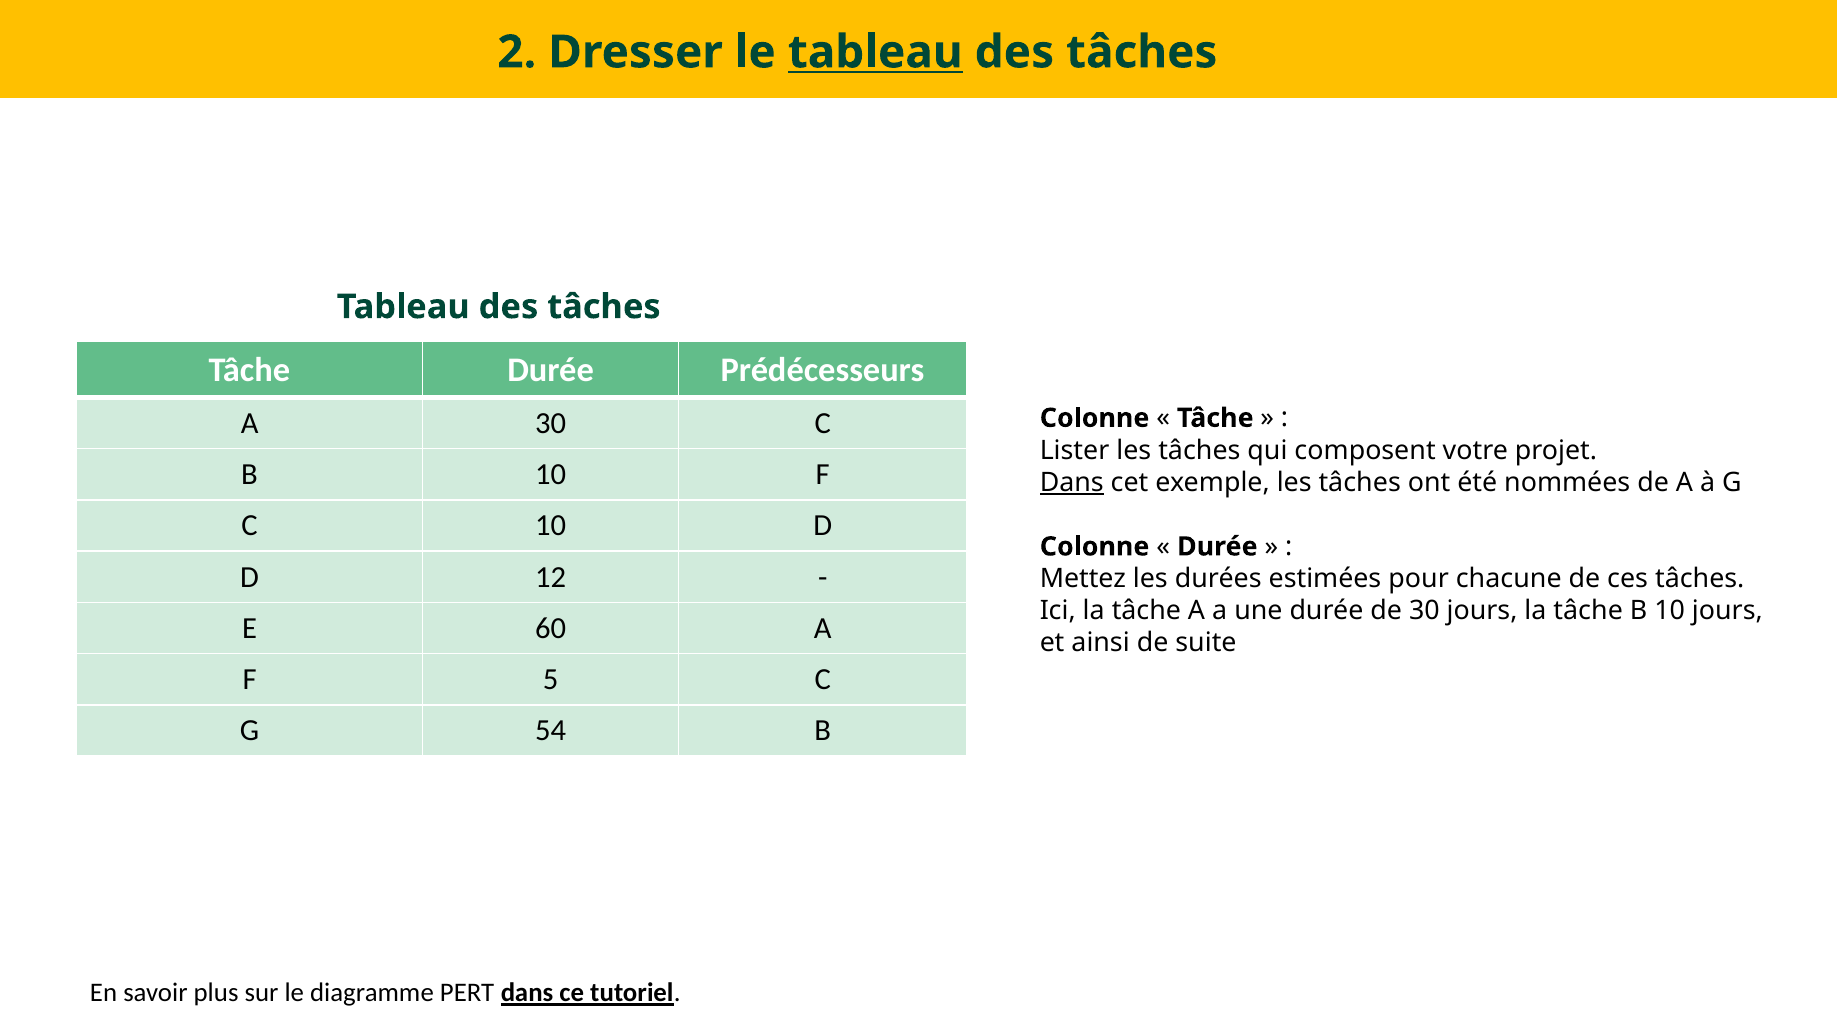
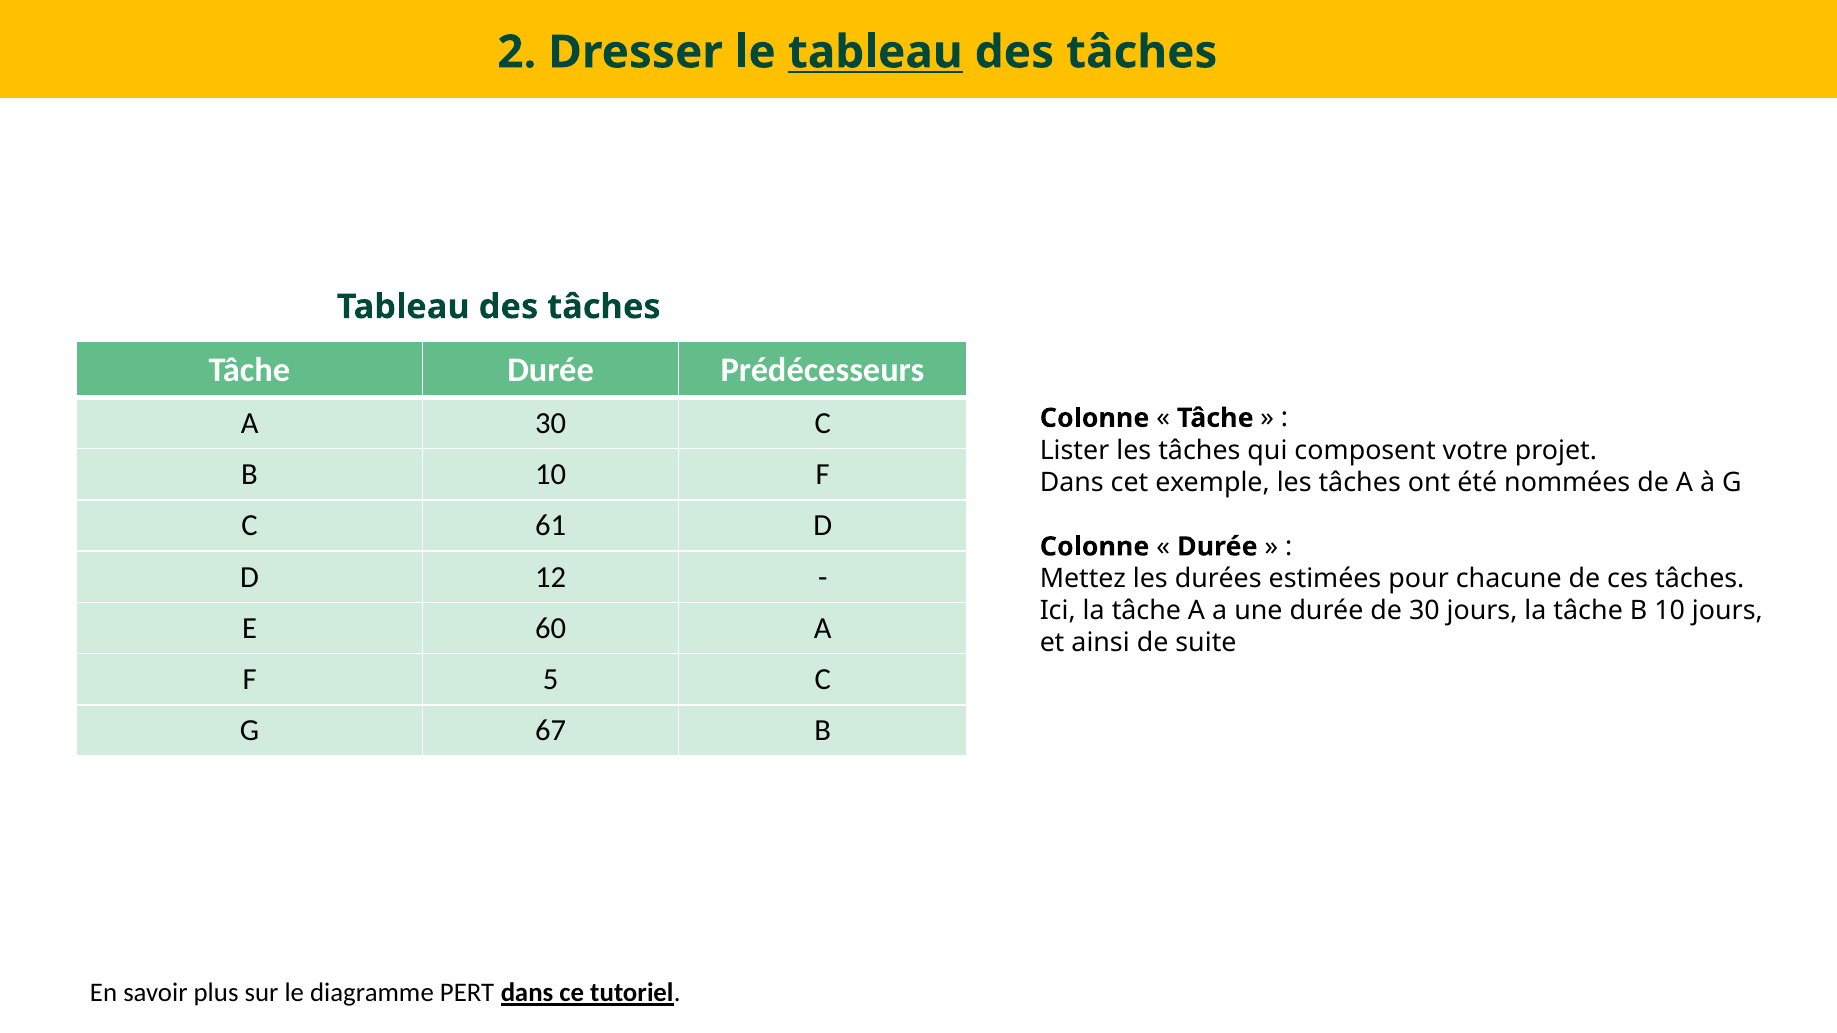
Dans at (1072, 482) underline: present -> none
C 10: 10 -> 61
54: 54 -> 67
